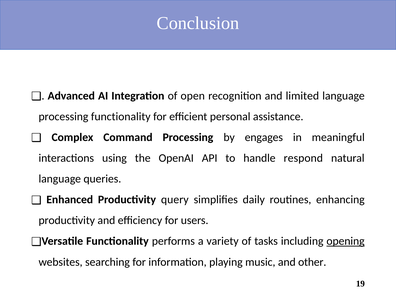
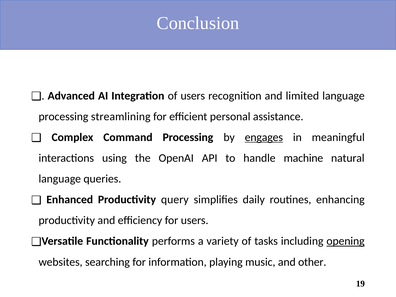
of open: open -> users
processing functionality: functionality -> streamlining
engages underline: none -> present
respond: respond -> machine
